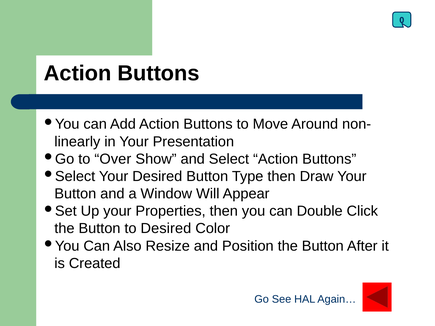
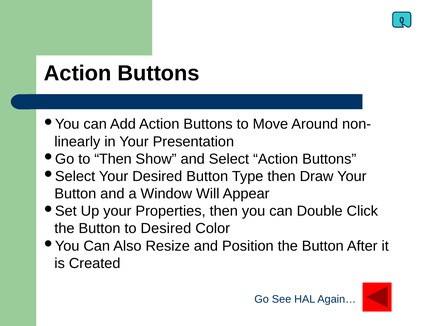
to Over: Over -> Then
